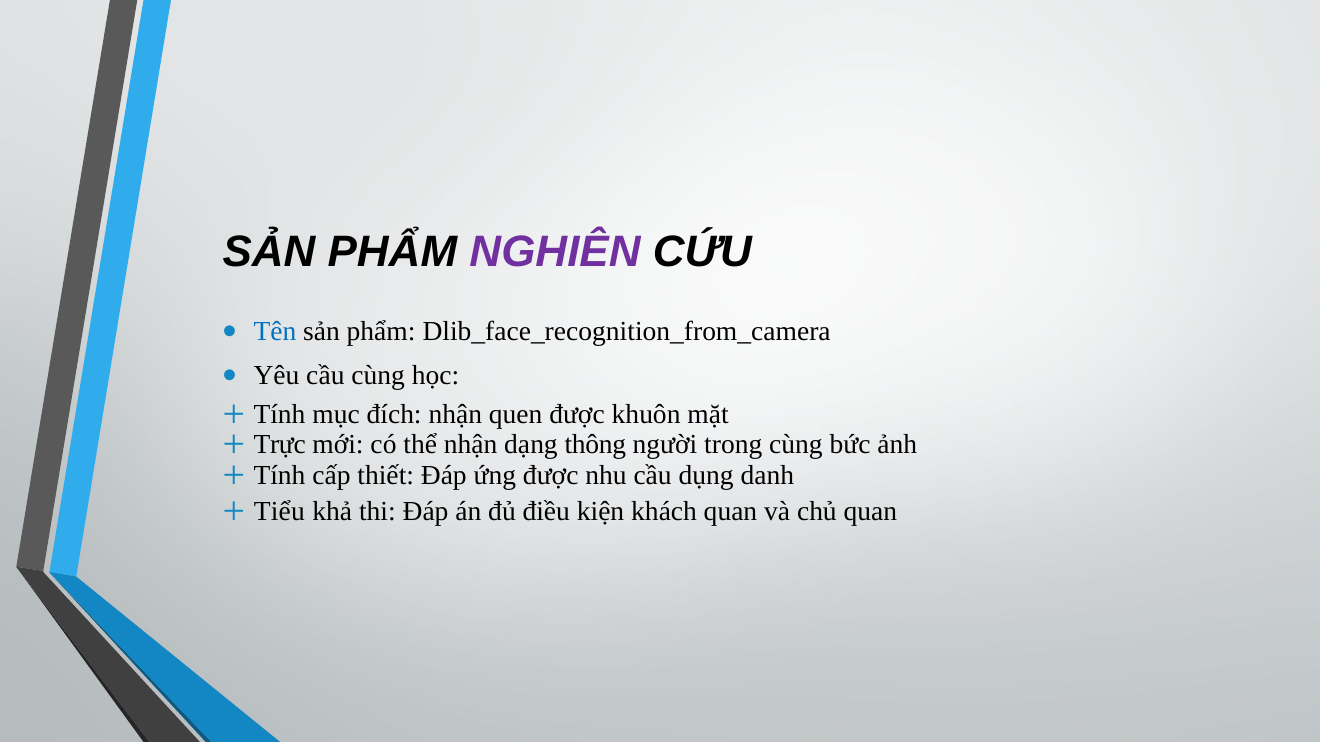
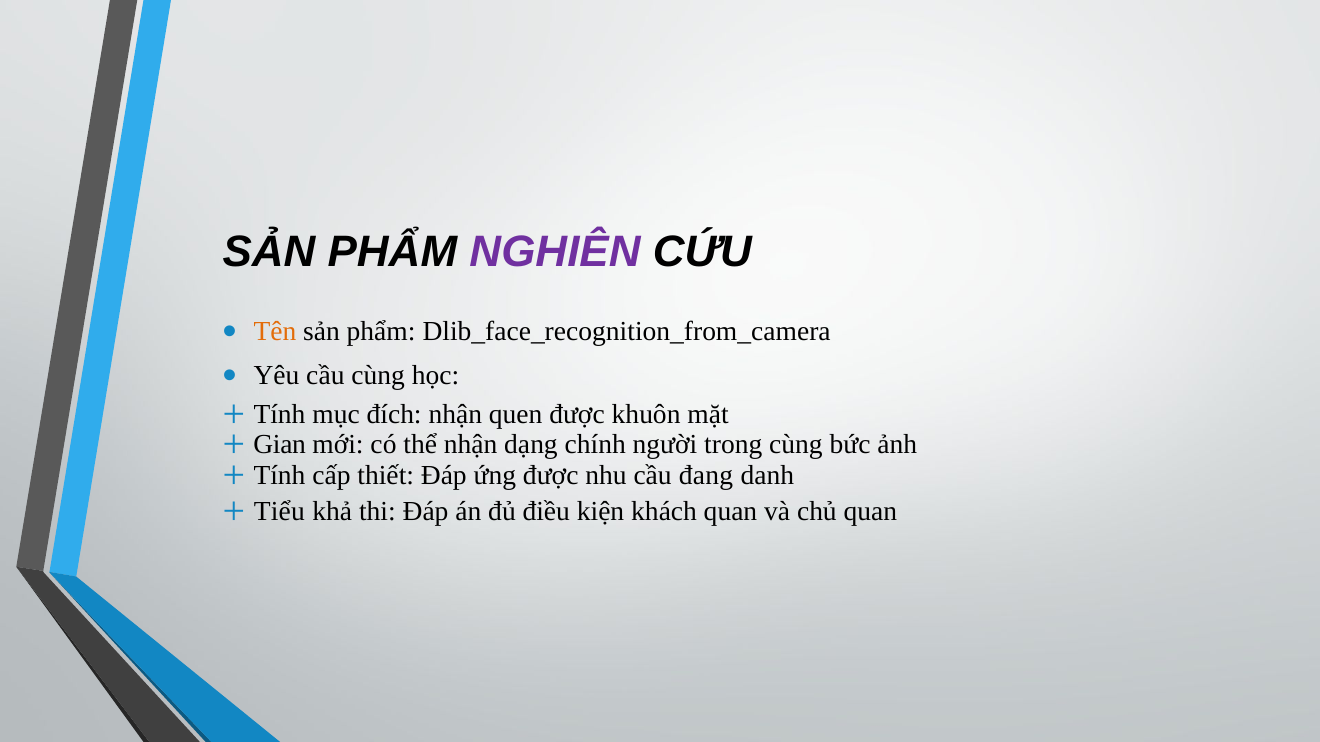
Tên colour: blue -> orange
Trực: Trực -> Gian
thông: thông -> chính
dụng: dụng -> đang
